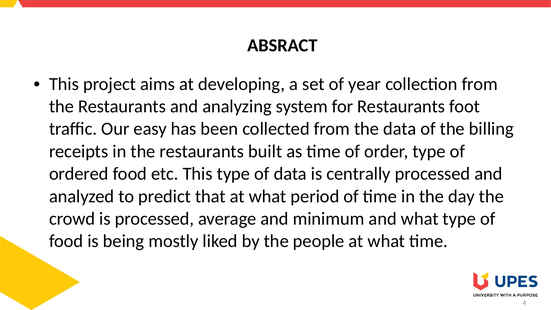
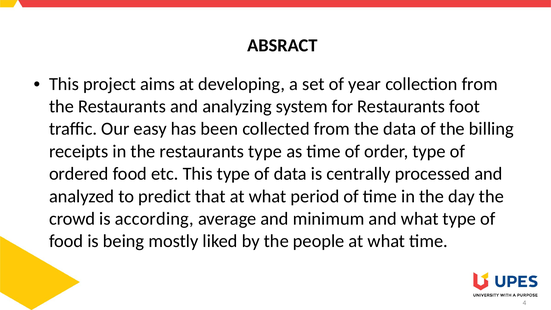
restaurants built: built -> type
is processed: processed -> according
